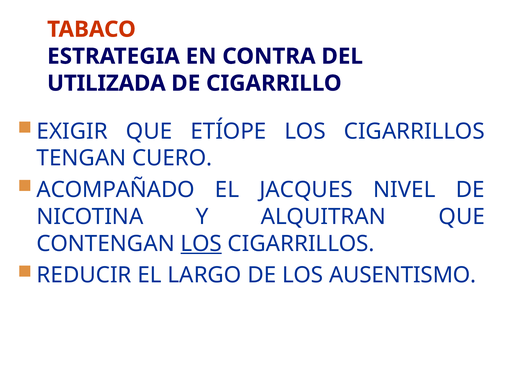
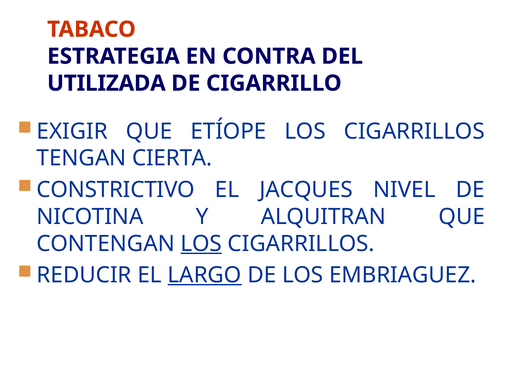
CUERO: CUERO -> CIERTA
ACOMPAÑADO: ACOMPAÑADO -> CONSTRICTIVO
LARGO underline: none -> present
AUSENTISMO: AUSENTISMO -> EMBRIAGUEZ
